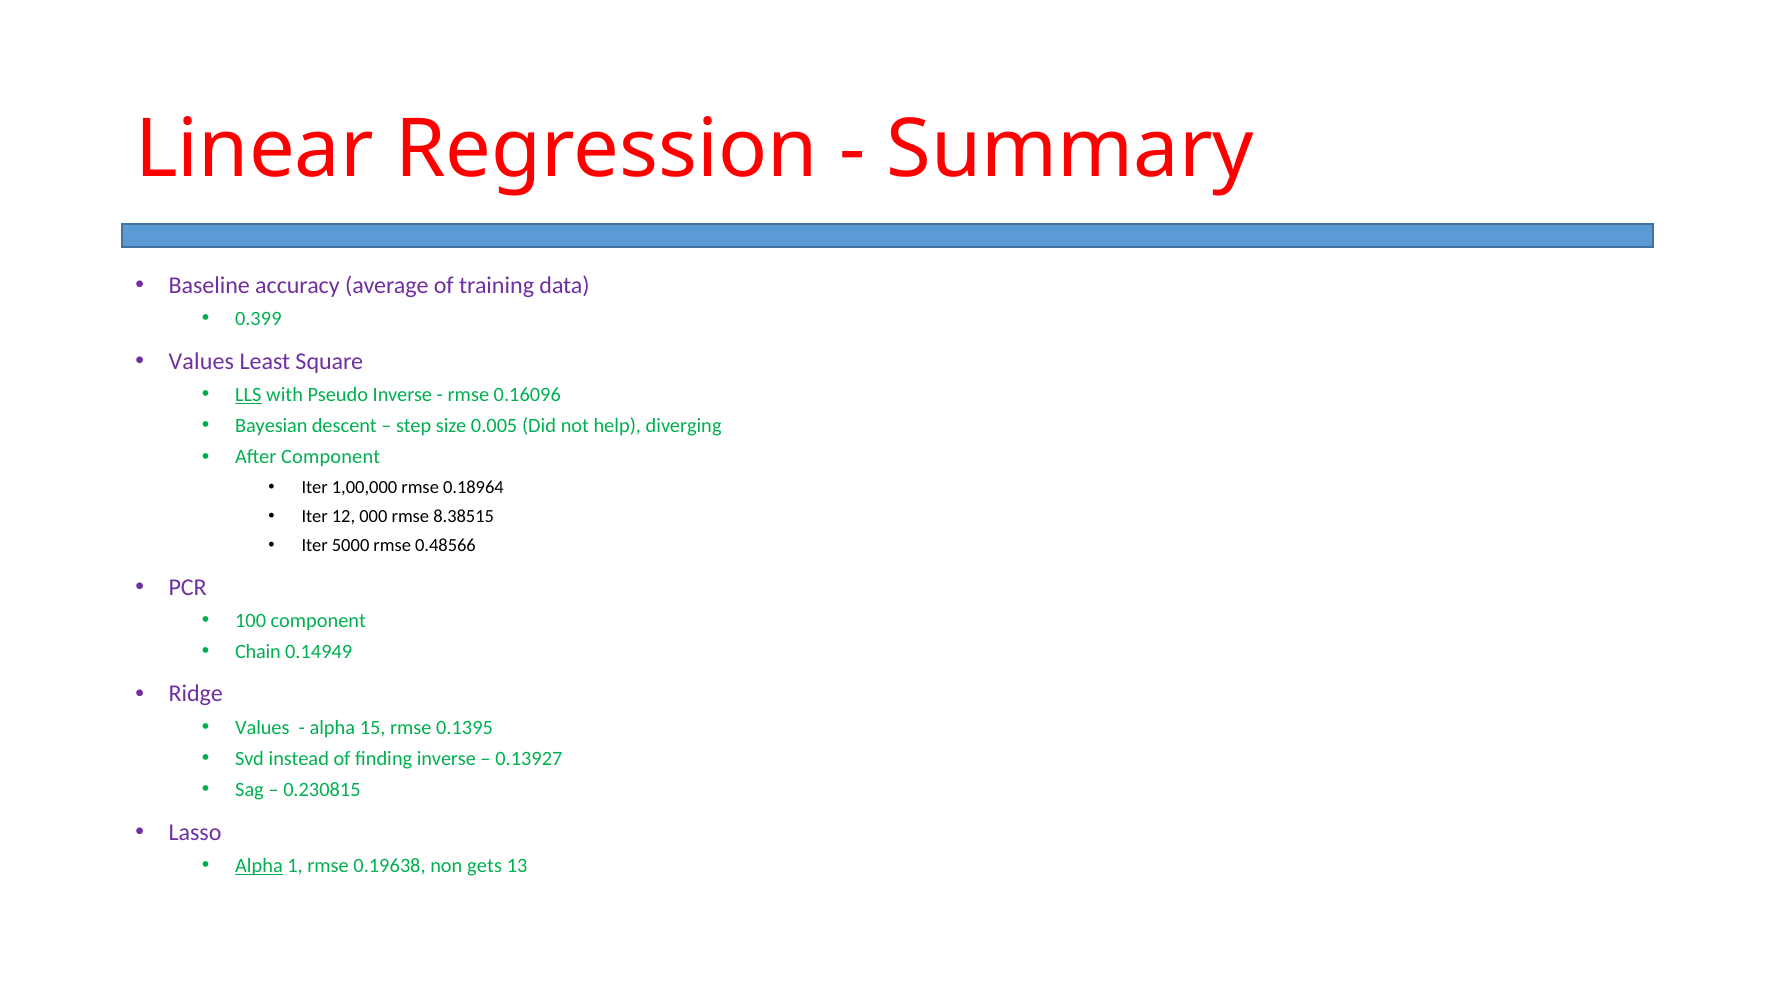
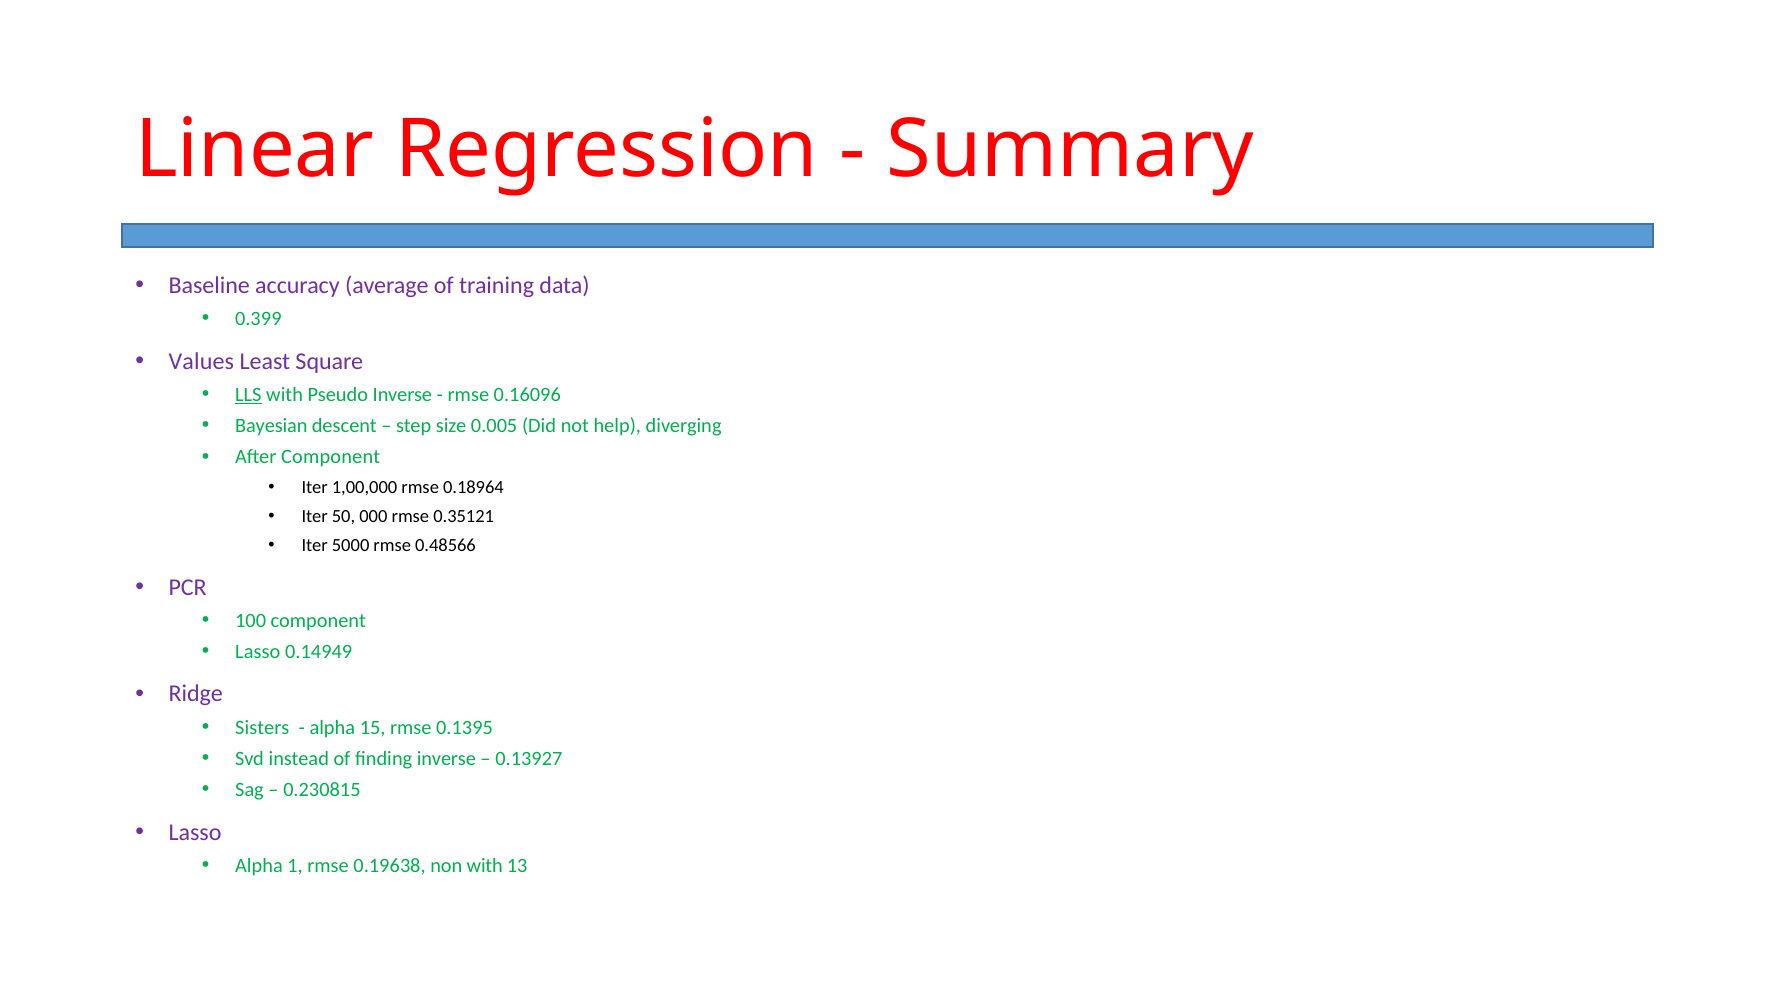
12: 12 -> 50
8.38515: 8.38515 -> 0.35121
Chain at (258, 651): Chain -> Lasso
Values at (262, 727): Values -> Sisters
Alpha at (259, 865) underline: present -> none
non gets: gets -> with
